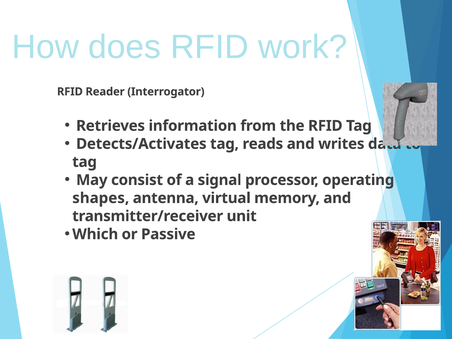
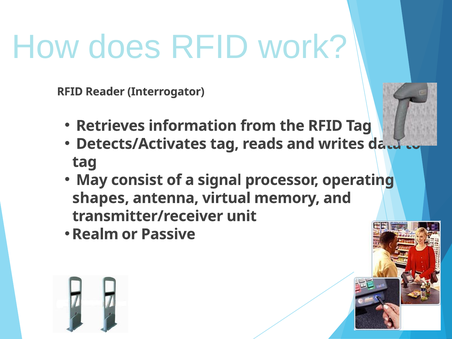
Which: Which -> Realm
